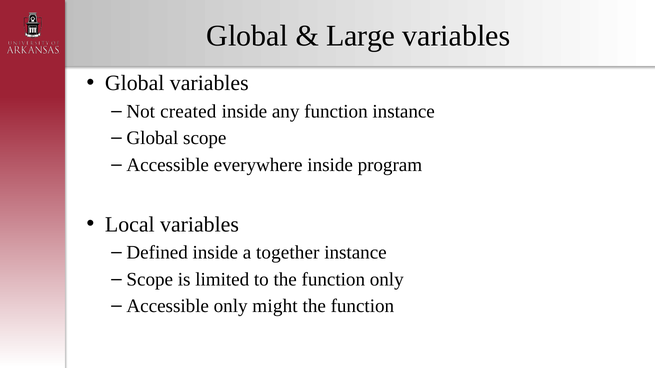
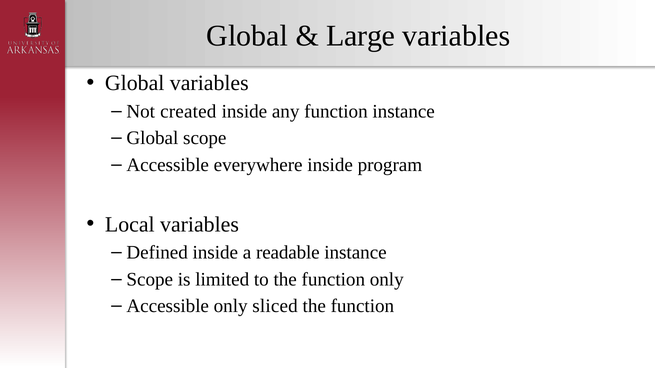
together: together -> readable
might: might -> sliced
